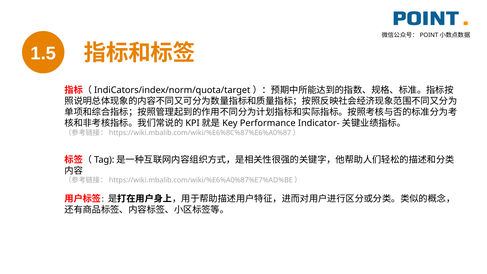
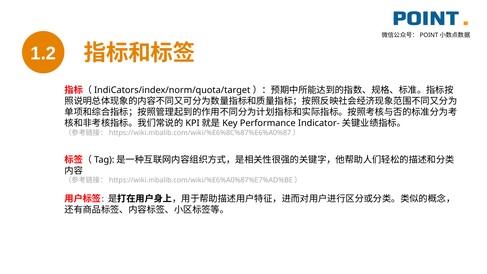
1.5: 1.5 -> 1.2
